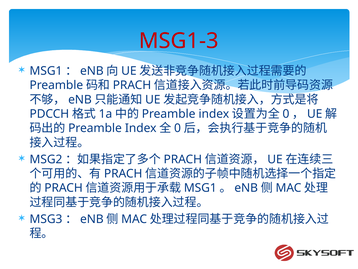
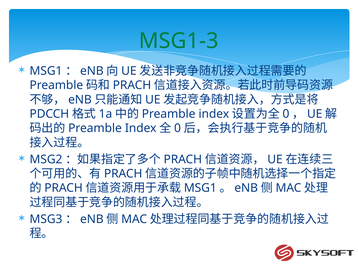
MSG1-3 colour: red -> green
